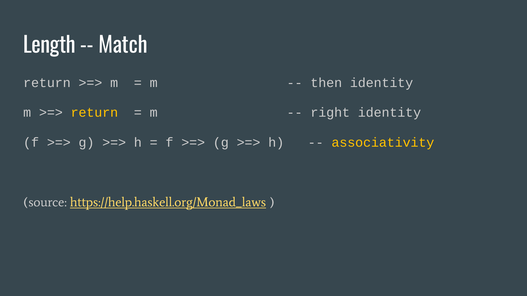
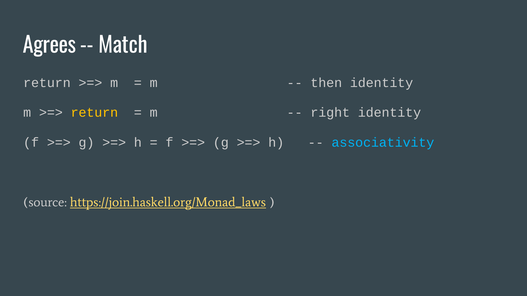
Length: Length -> Agrees
associativity colour: yellow -> light blue
https://help.haskell.org/Monad_laws: https://help.haskell.org/Monad_laws -> https://join.haskell.org/Monad_laws
